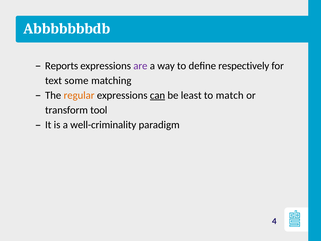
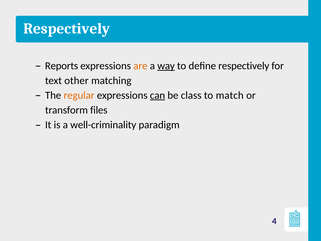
Abbbbbbbdb at (67, 28): Abbbbbbbdb -> Respectively
are colour: purple -> orange
way underline: none -> present
some: some -> other
least: least -> class
tool: tool -> files
